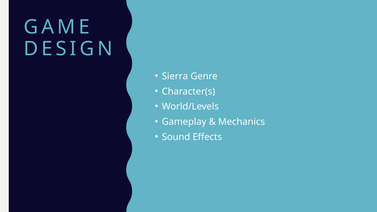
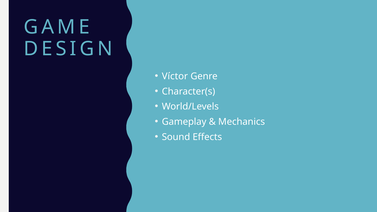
Sierra: Sierra -> Víctor
